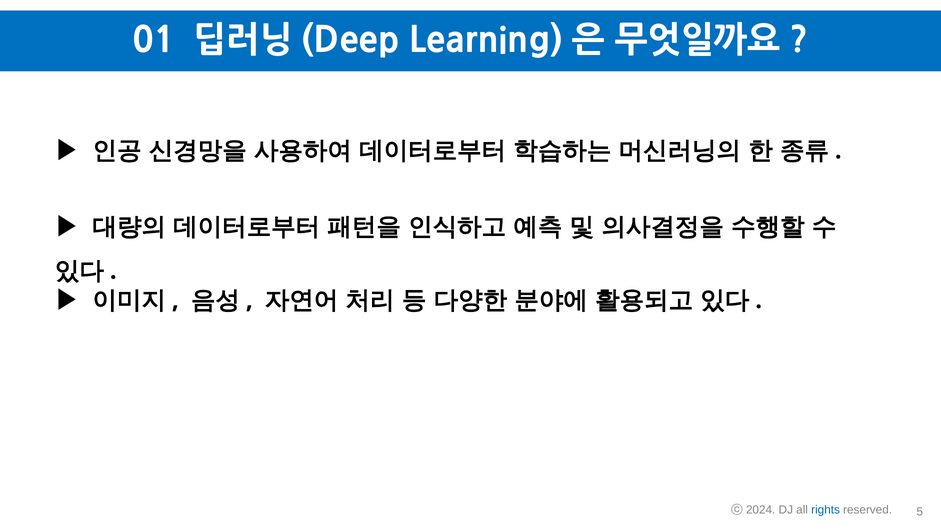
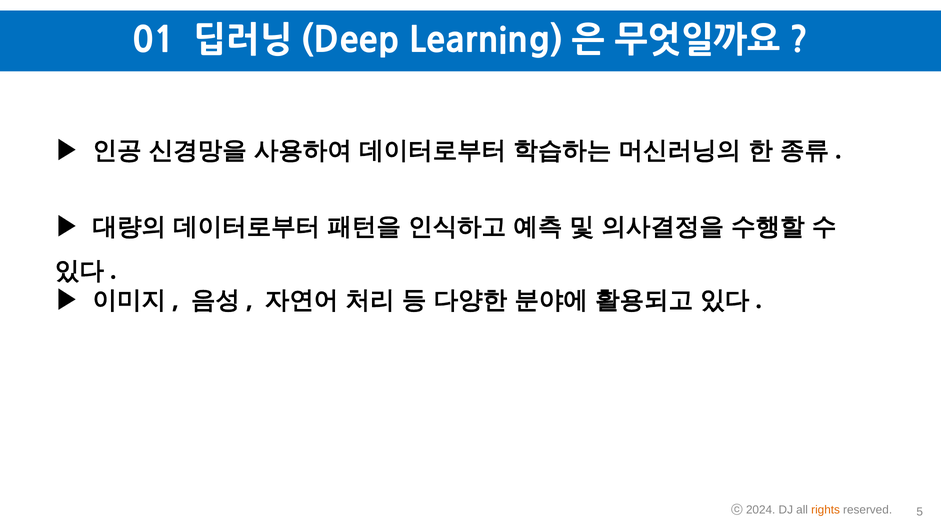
rights colour: blue -> orange
